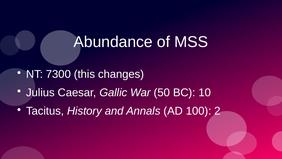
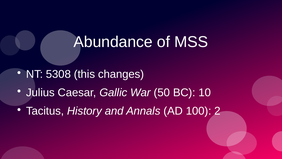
7300: 7300 -> 5308
